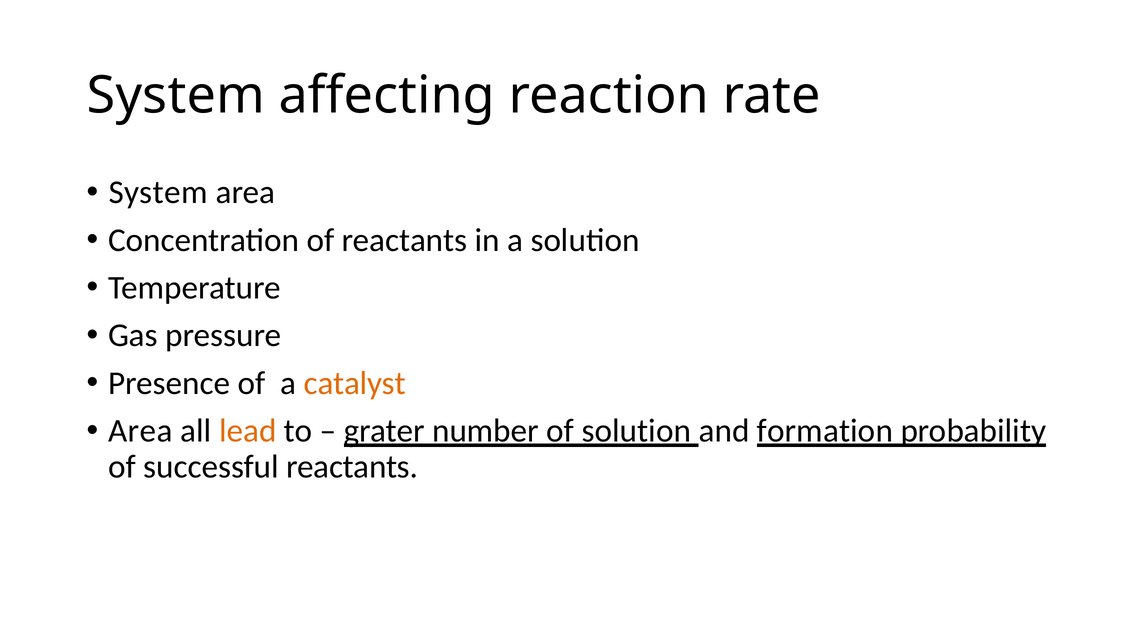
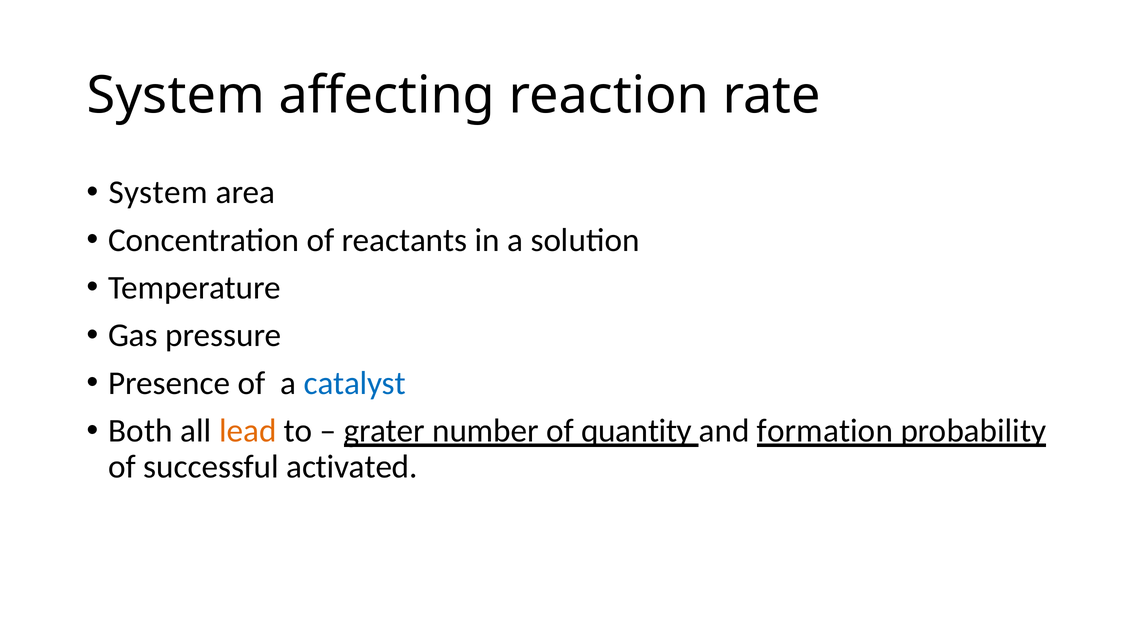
catalyst colour: orange -> blue
Area at (140, 431): Area -> Both
of solution: solution -> quantity
successful reactants: reactants -> activated
